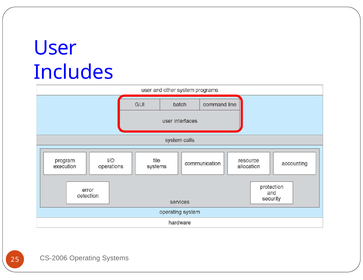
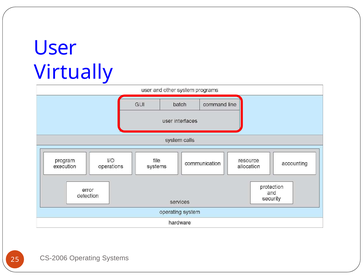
Includes: Includes -> Virtually
